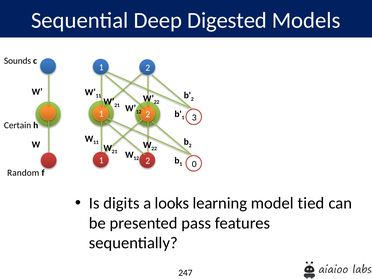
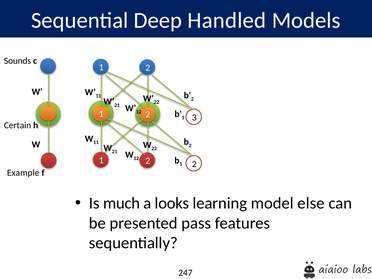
Digested: Digested -> Handled
0 at (194, 164): 0 -> 2
Random: Random -> Example
digits: digits -> much
tied: tied -> else
